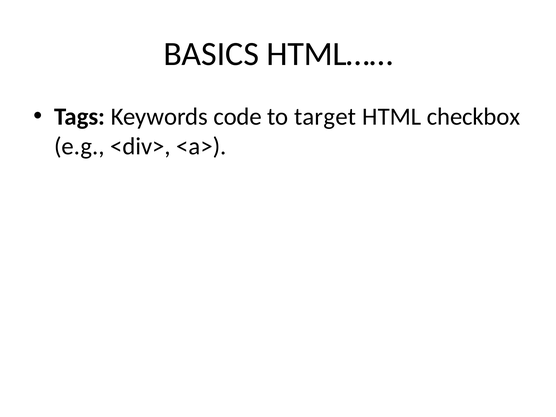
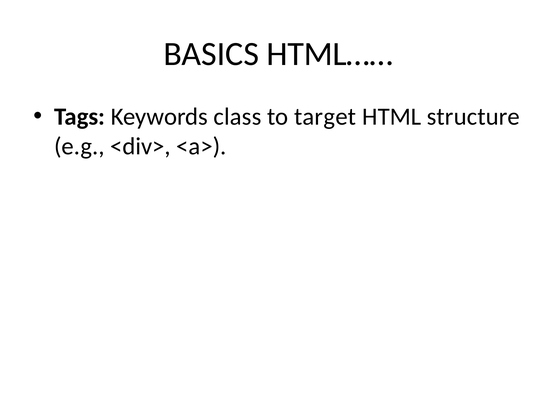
code: code -> class
checkbox: checkbox -> structure
